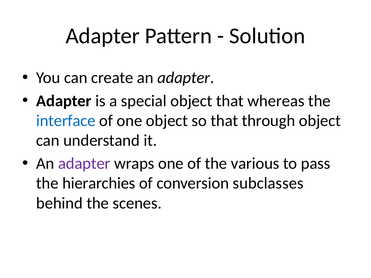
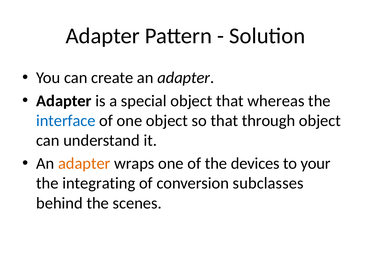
adapter at (84, 164) colour: purple -> orange
various: various -> devices
pass: pass -> your
hierarchies: hierarchies -> integrating
